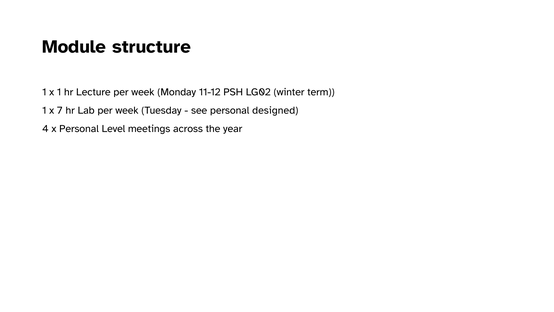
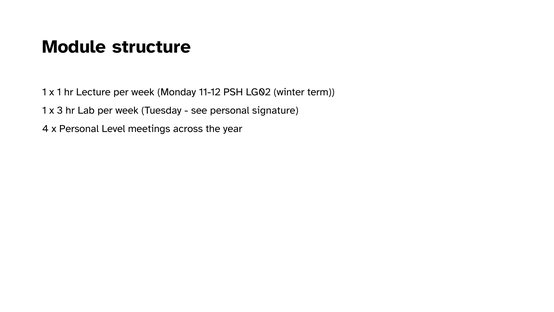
7: 7 -> 3
designed: designed -> signature
